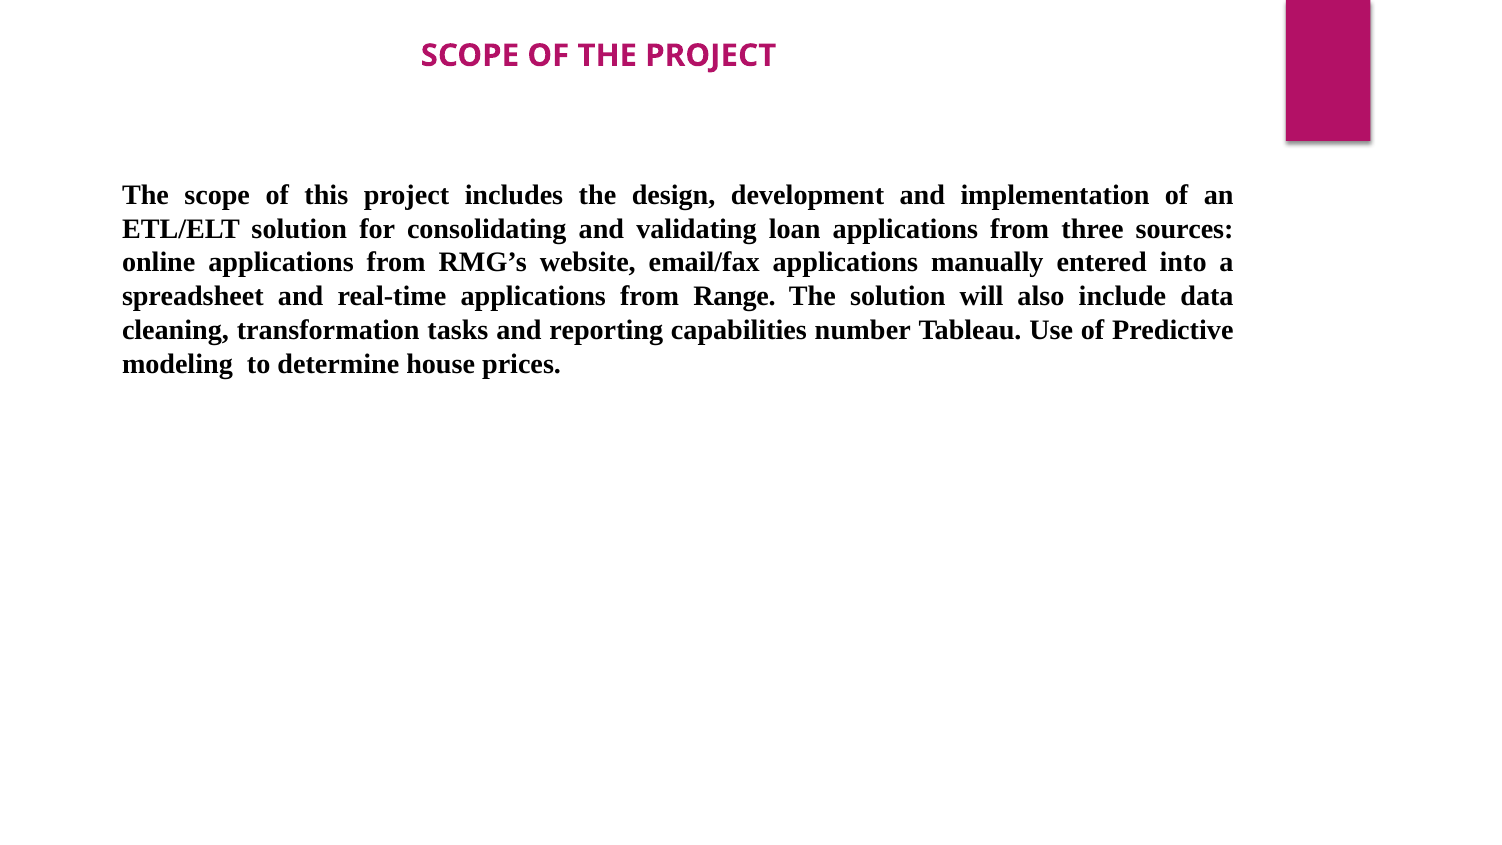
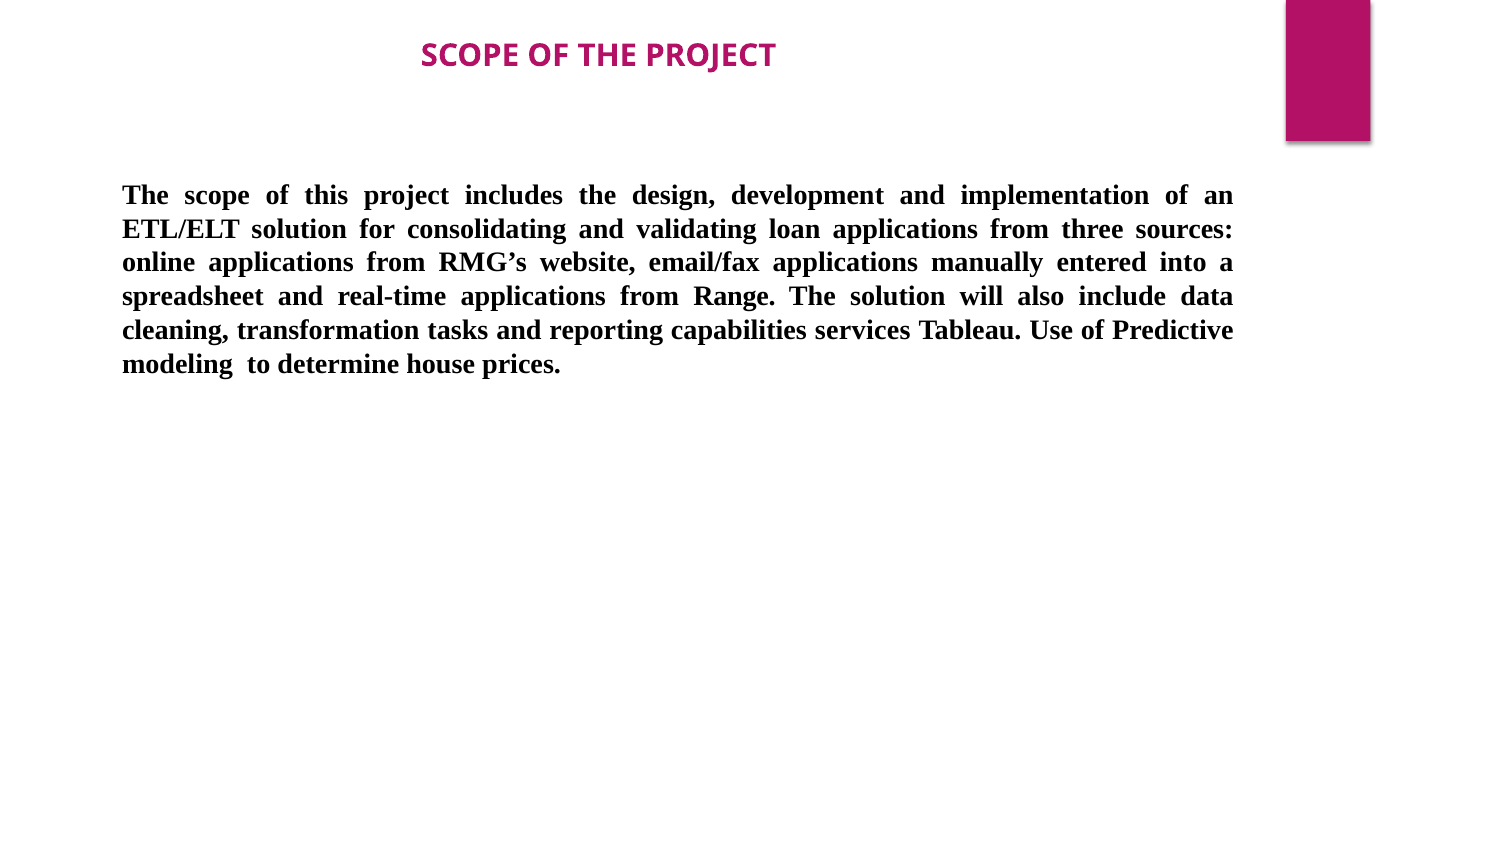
number: number -> services
